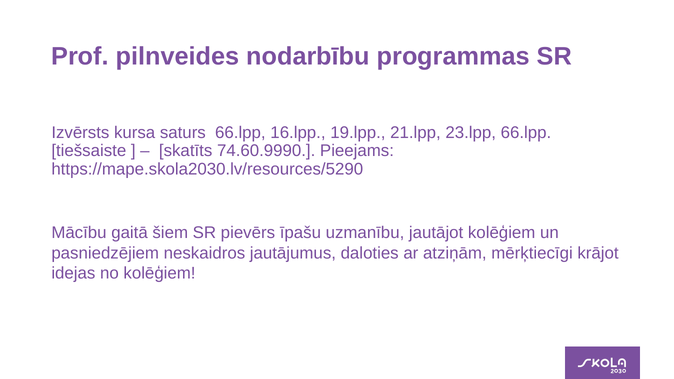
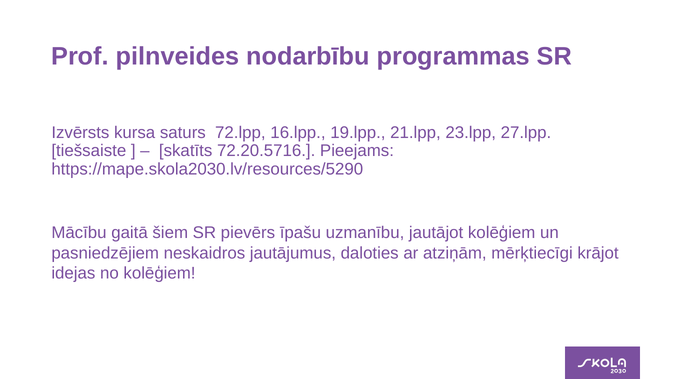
saturs 66.lpp: 66.lpp -> 72.lpp
23.lpp 66.lpp: 66.lpp -> 27.lpp
74.60.9990: 74.60.9990 -> 72.20.5716
